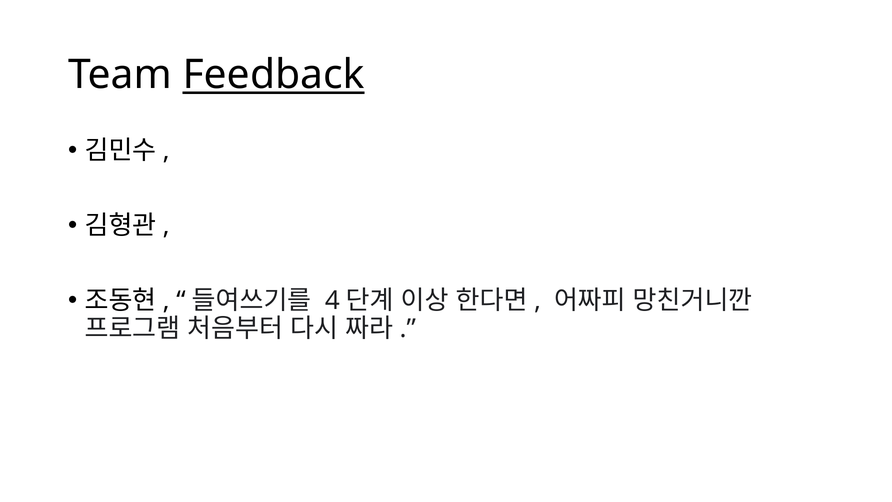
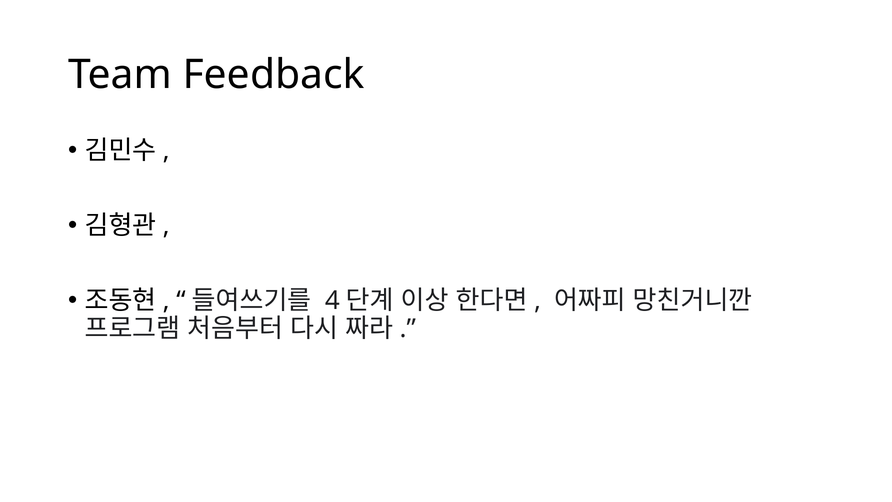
Feedback underline: present -> none
